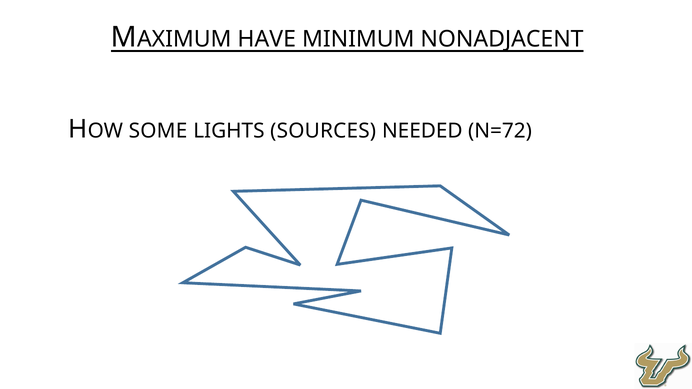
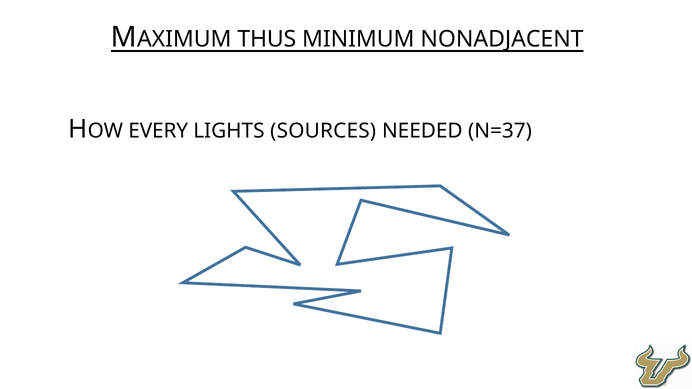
HAVE: HAVE -> THUS
SOME: SOME -> EVERY
N=72: N=72 -> N=37
